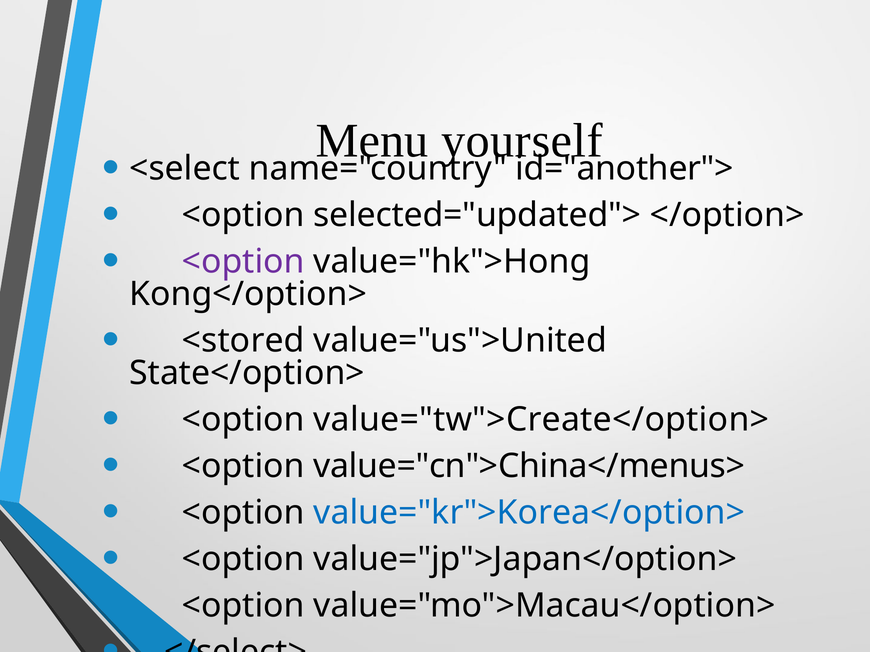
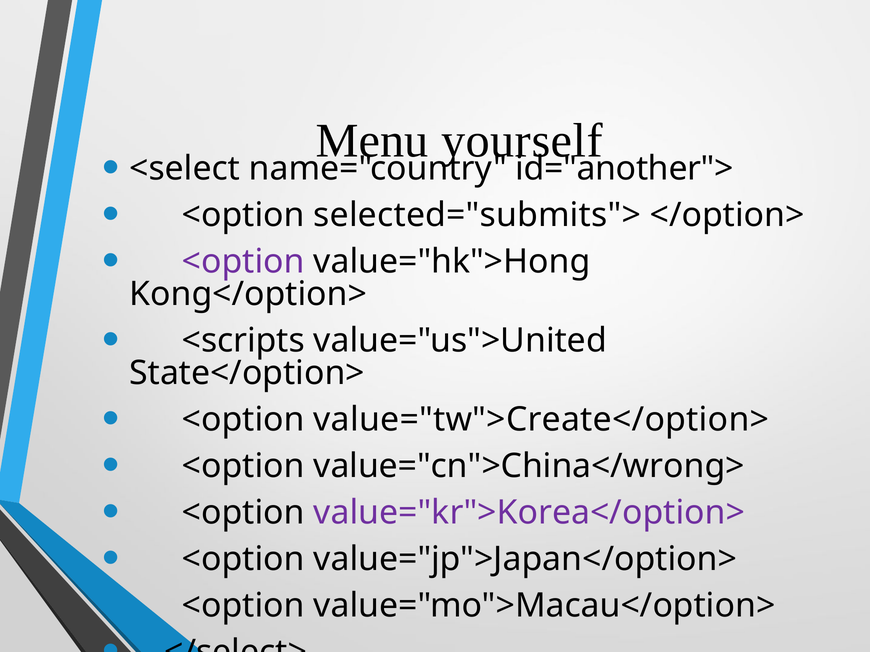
selected="updated">: selected="updated"> -> selected="submits">
<stored: <stored -> <scripts
value="cn">China</menus>: value="cn">China</menus> -> value="cn">China</wrong>
value="kr">Korea</option> colour: blue -> purple
